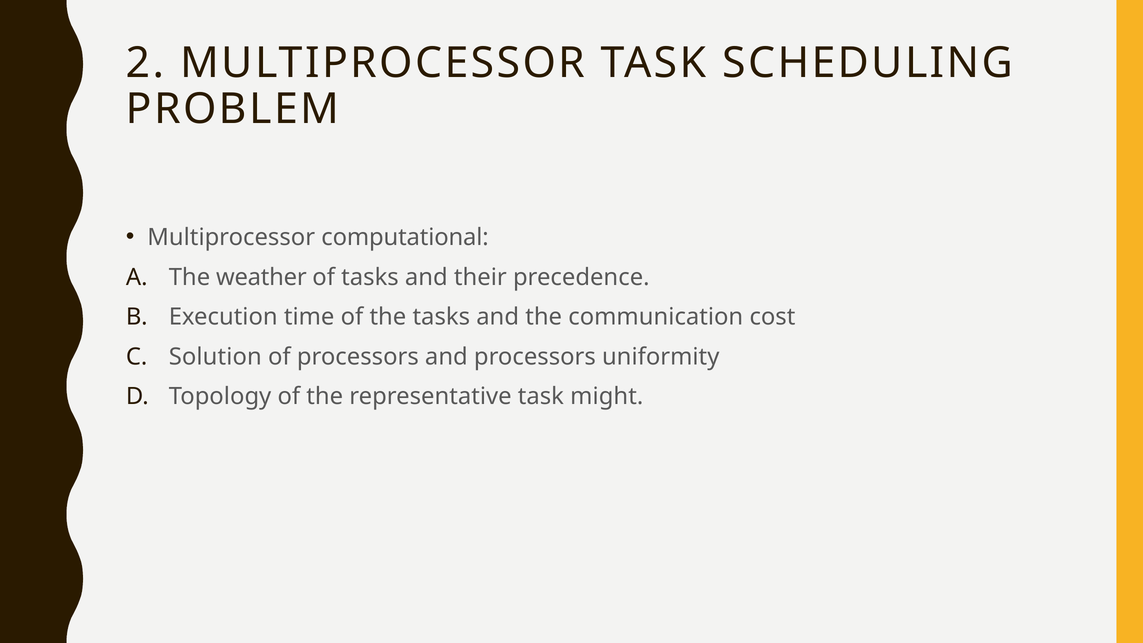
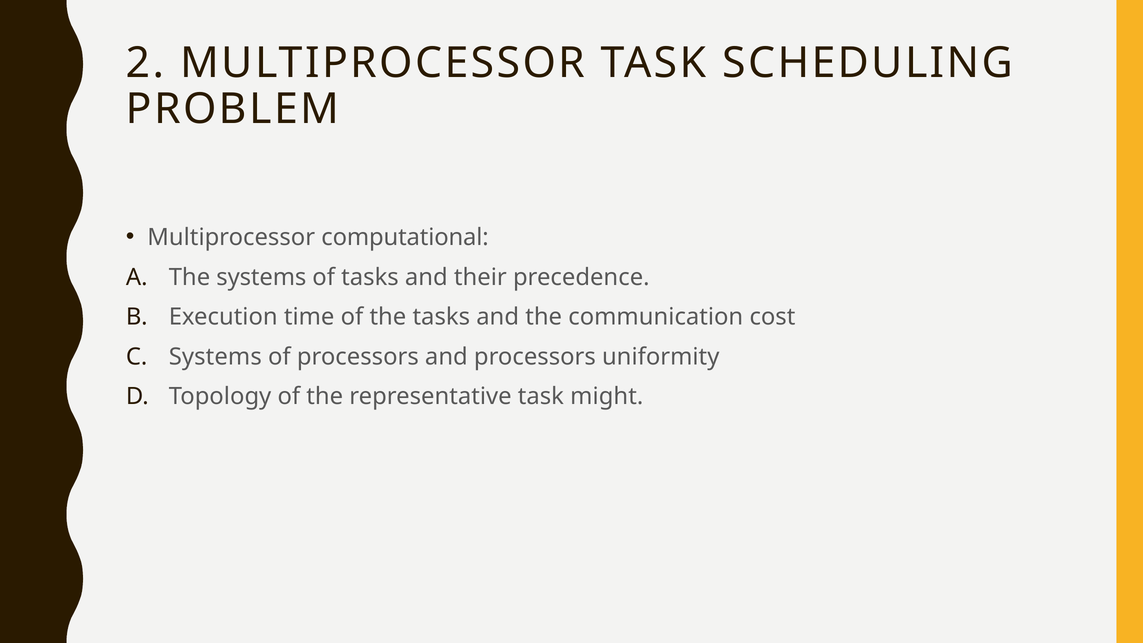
The weather: weather -> systems
Solution at (215, 357): Solution -> Systems
